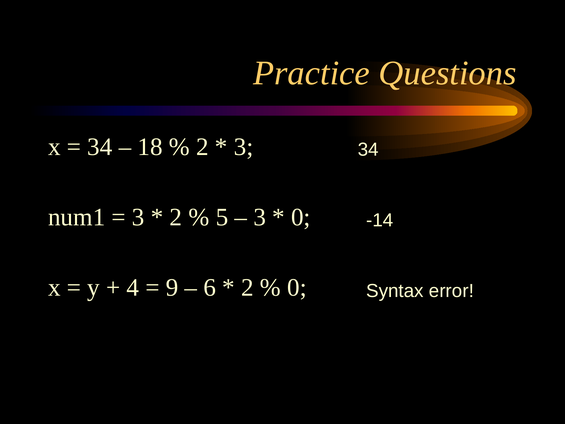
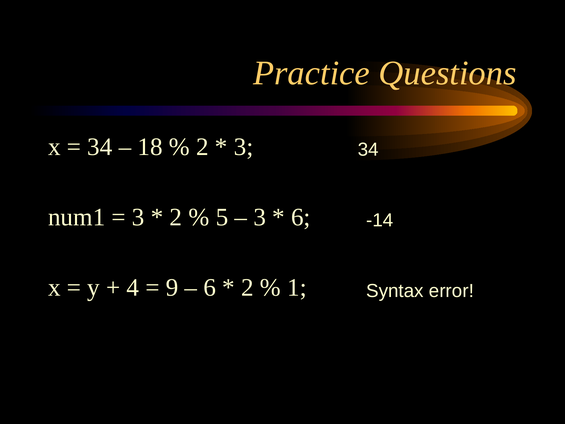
0 at (301, 217): 0 -> 6
0 at (297, 287): 0 -> 1
